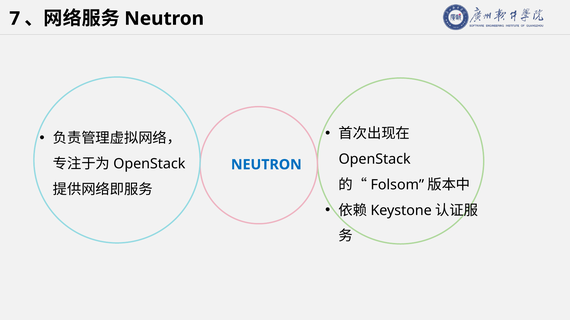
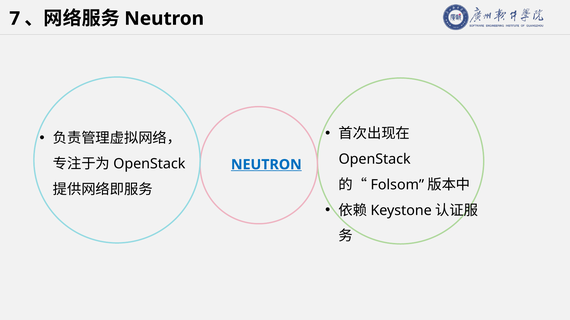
NEUTRON at (266, 165) underline: none -> present
